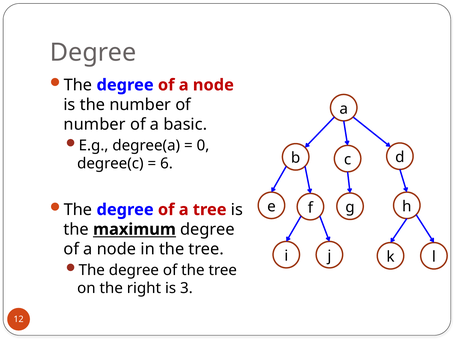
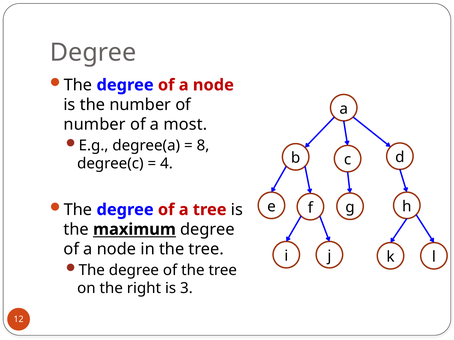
basic: basic -> most
0: 0 -> 8
6: 6 -> 4
